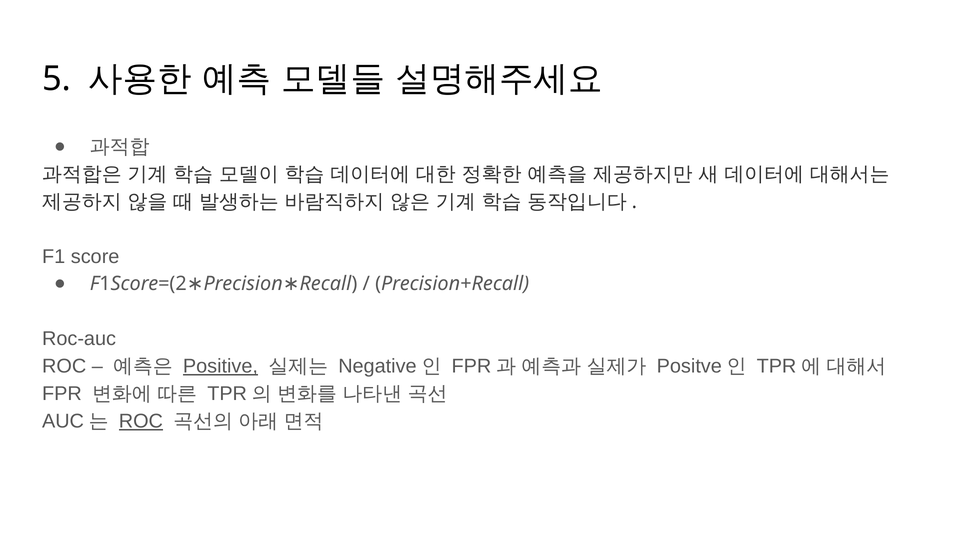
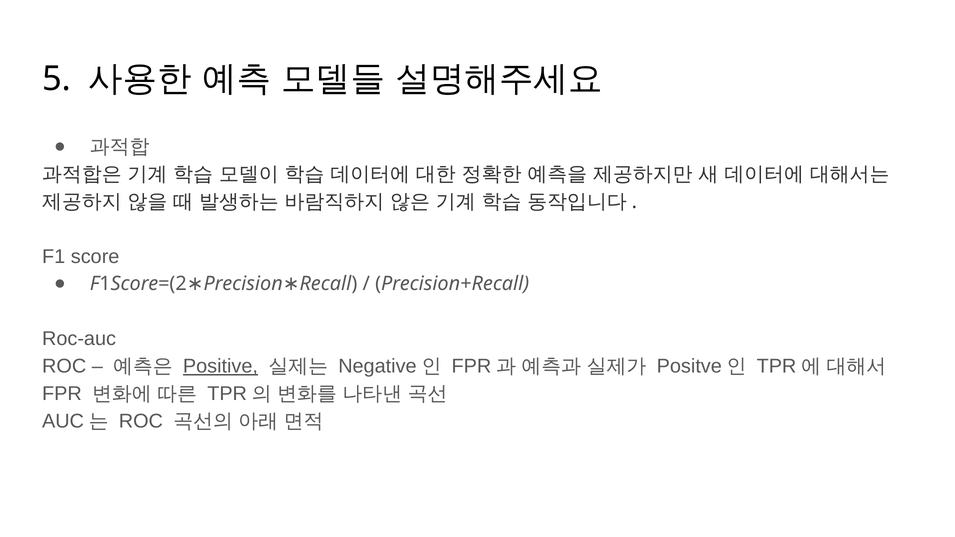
ROC at (141, 421) underline: present -> none
